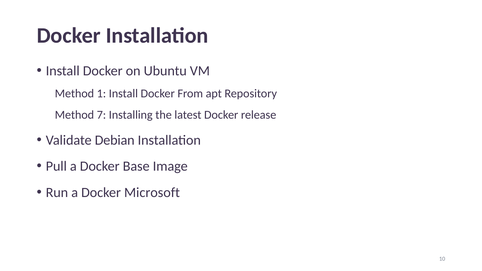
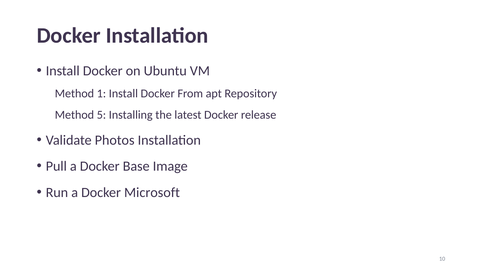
7: 7 -> 5
Debian: Debian -> Photos
